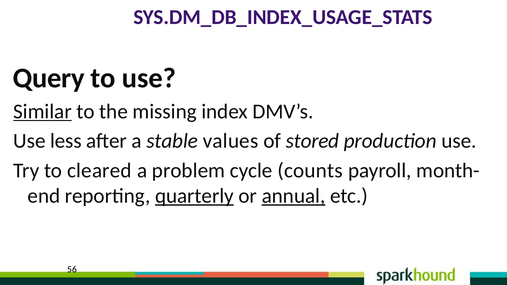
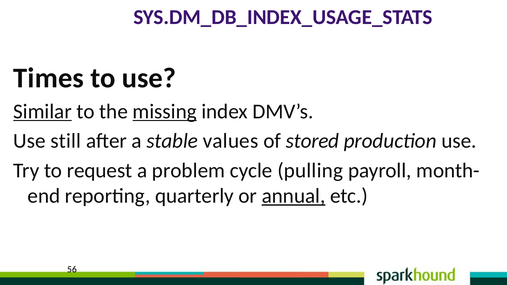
Query: Query -> Times
missing underline: none -> present
less: less -> still
cleared: cleared -> request
counts: counts -> pulling
quarterly underline: present -> none
